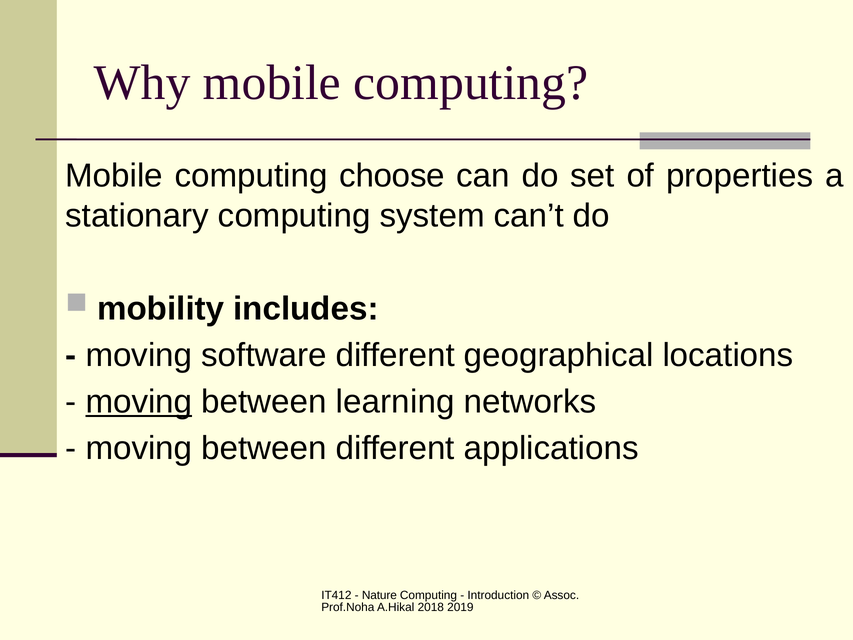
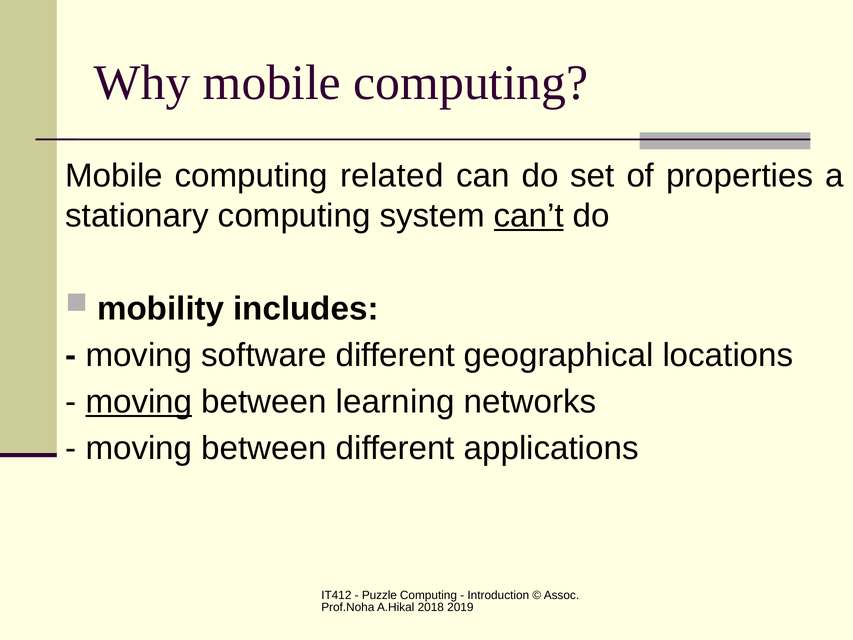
choose: choose -> related
can’t underline: none -> present
Nature: Nature -> Puzzle
